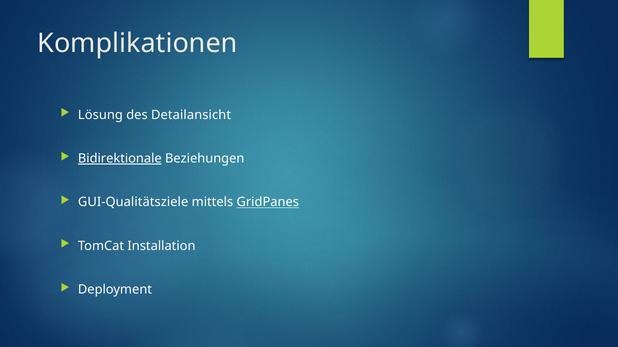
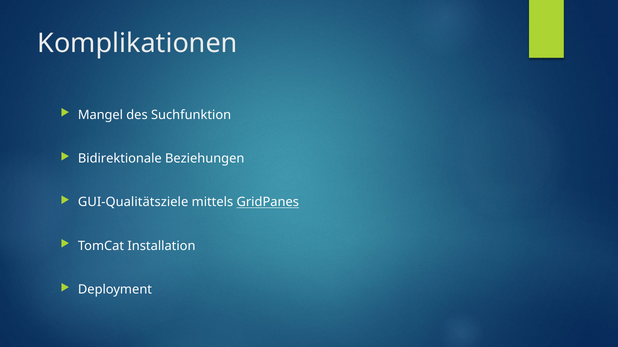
Lösung: Lösung -> Mangel
Detailansicht: Detailansicht -> Suchfunktion
Bidirektionale underline: present -> none
